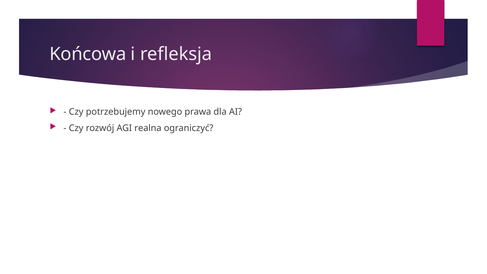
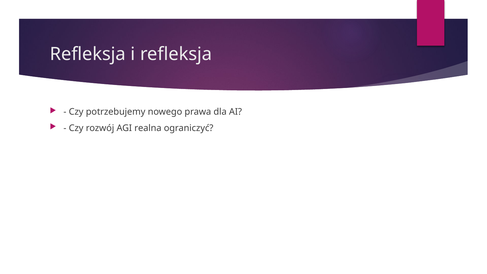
Końcowa at (88, 54): Końcowa -> Refleksja
